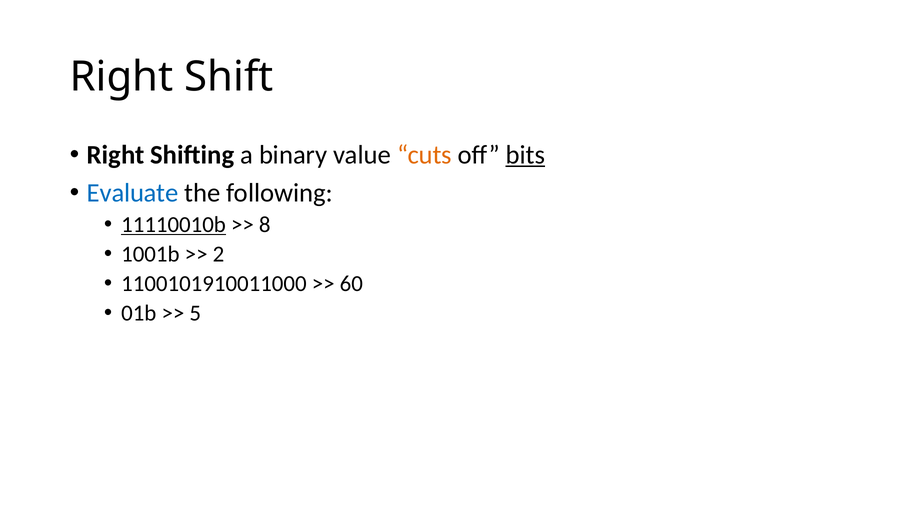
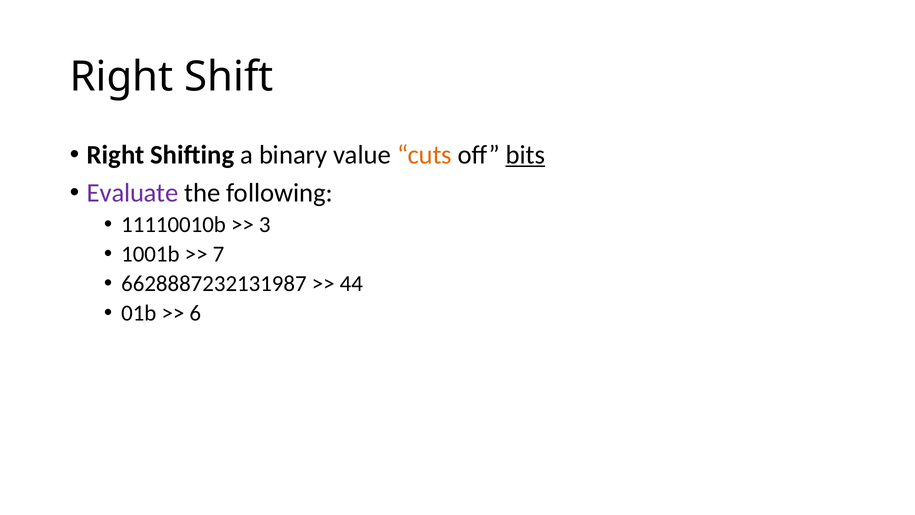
Evaluate colour: blue -> purple
11110010b underline: present -> none
8: 8 -> 3
2: 2 -> 7
1100101910011000: 1100101910011000 -> 6628887232131987
60: 60 -> 44
5: 5 -> 6
